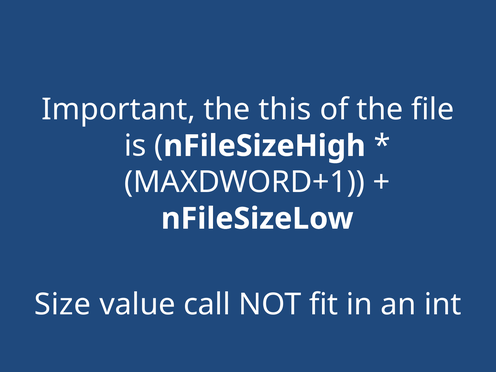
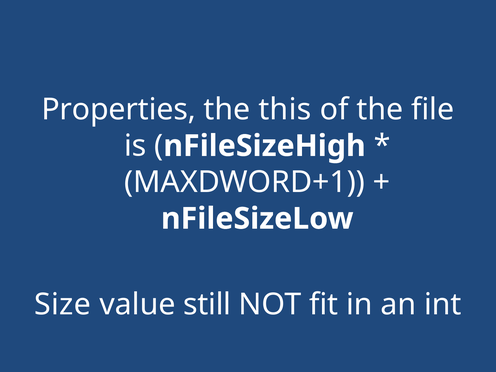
Important: Important -> Properties
call: call -> still
